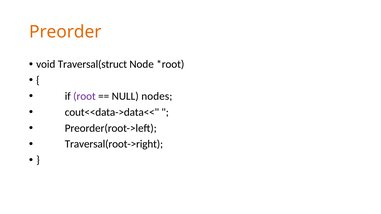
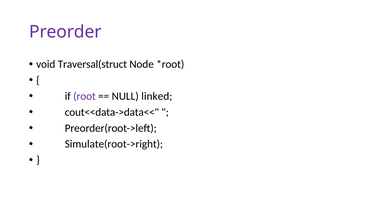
Preorder colour: orange -> purple
nodes: nodes -> linked
Traversal(root->right: Traversal(root->right -> Simulate(root->right
